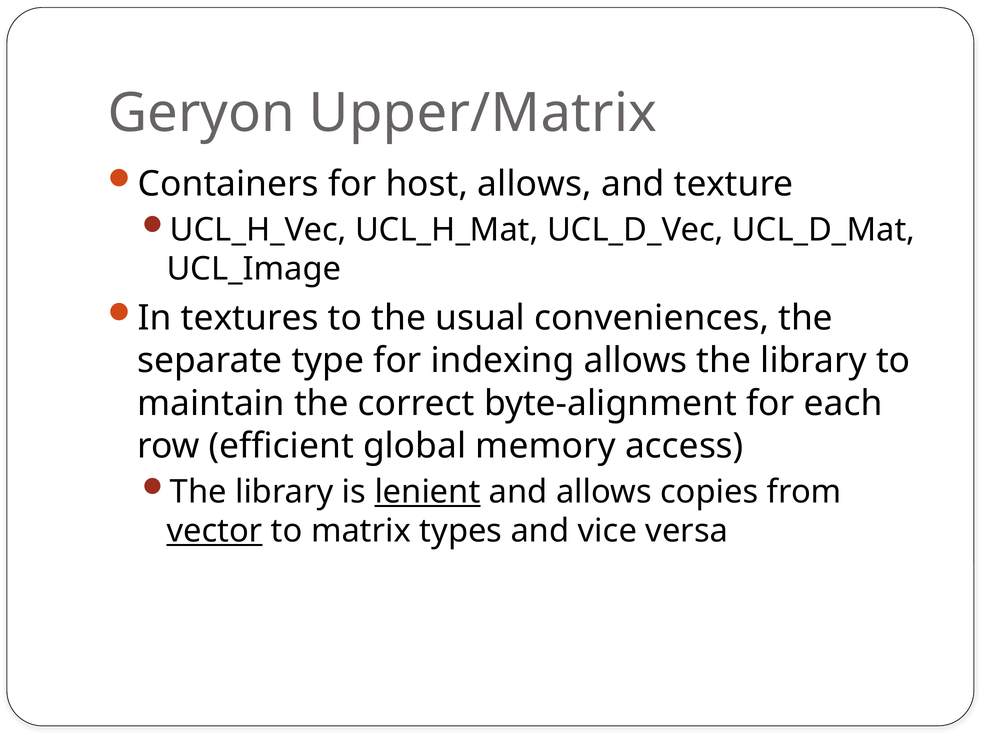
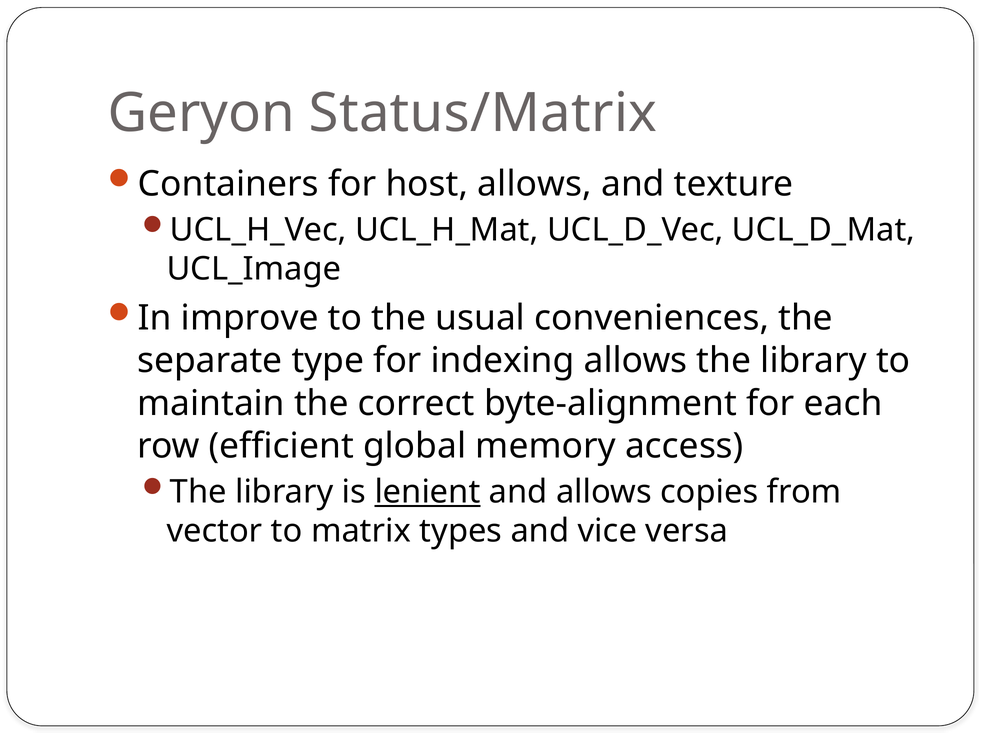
Upper/Matrix: Upper/Matrix -> Status/Matrix
textures: textures -> improve
vector underline: present -> none
